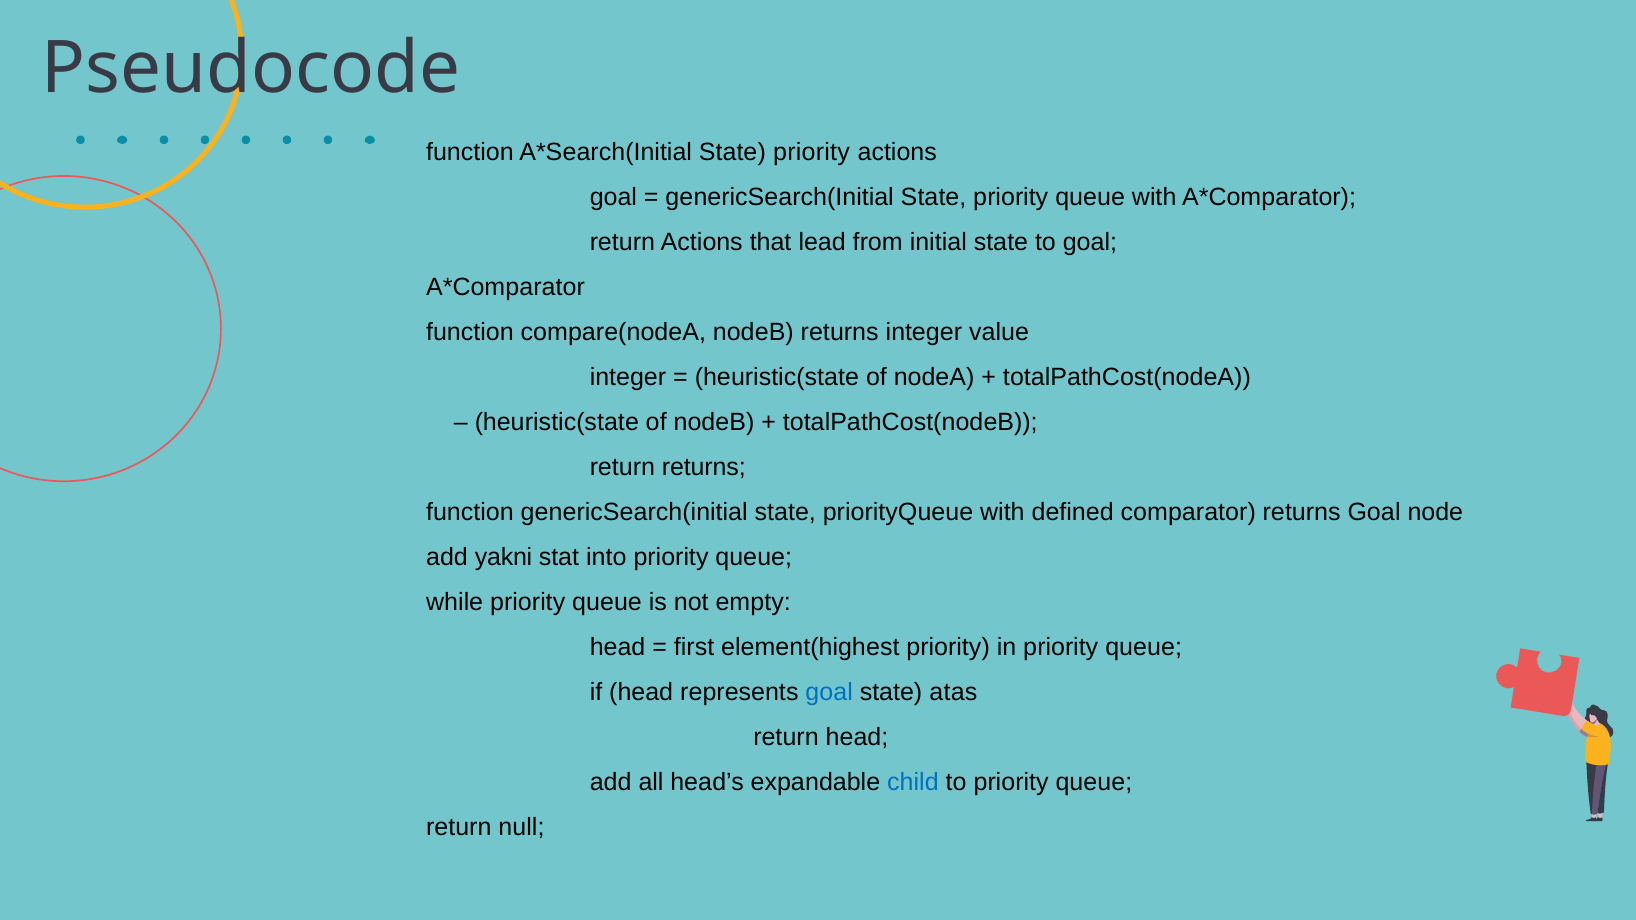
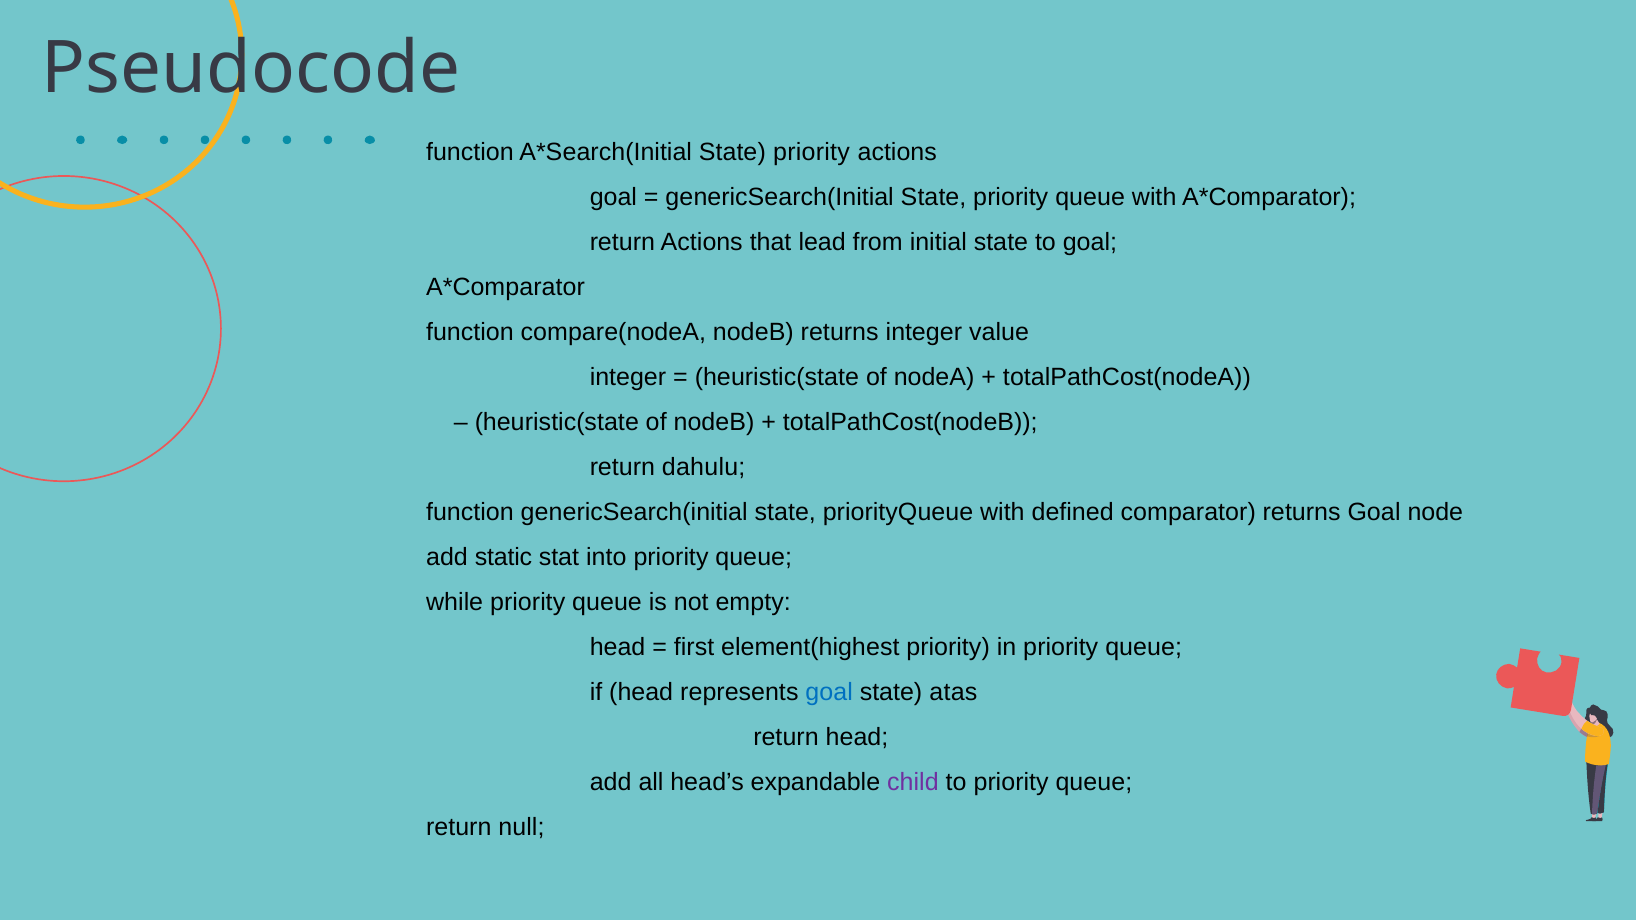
return returns: returns -> dahulu
yakni: yakni -> static
child colour: blue -> purple
